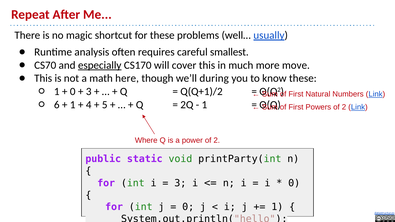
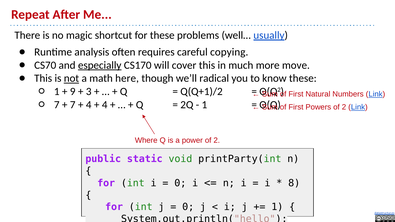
smallest: smallest -> copying
not underline: none -> present
during: during -> radical
0 at (73, 92): 0 -> 9
6 at (57, 105): 6 -> 7
1 at (73, 105): 1 -> 7
5 at (105, 105): 5 -> 4
3 at (180, 183): 3 -> 0
0 at (294, 183): 0 -> 8
